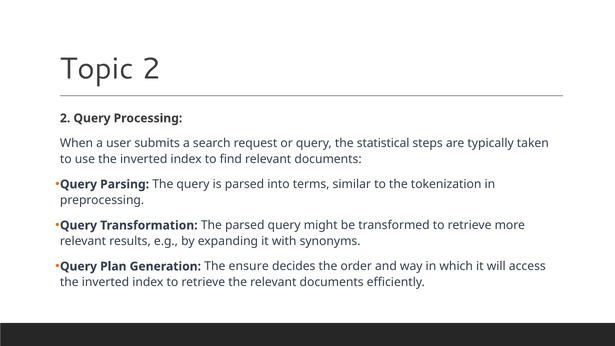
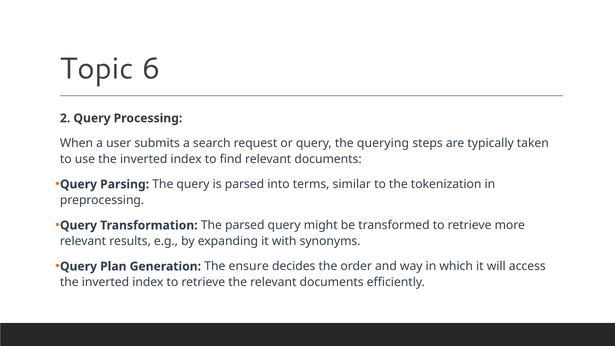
Topic 2: 2 -> 6
statistical: statistical -> querying
